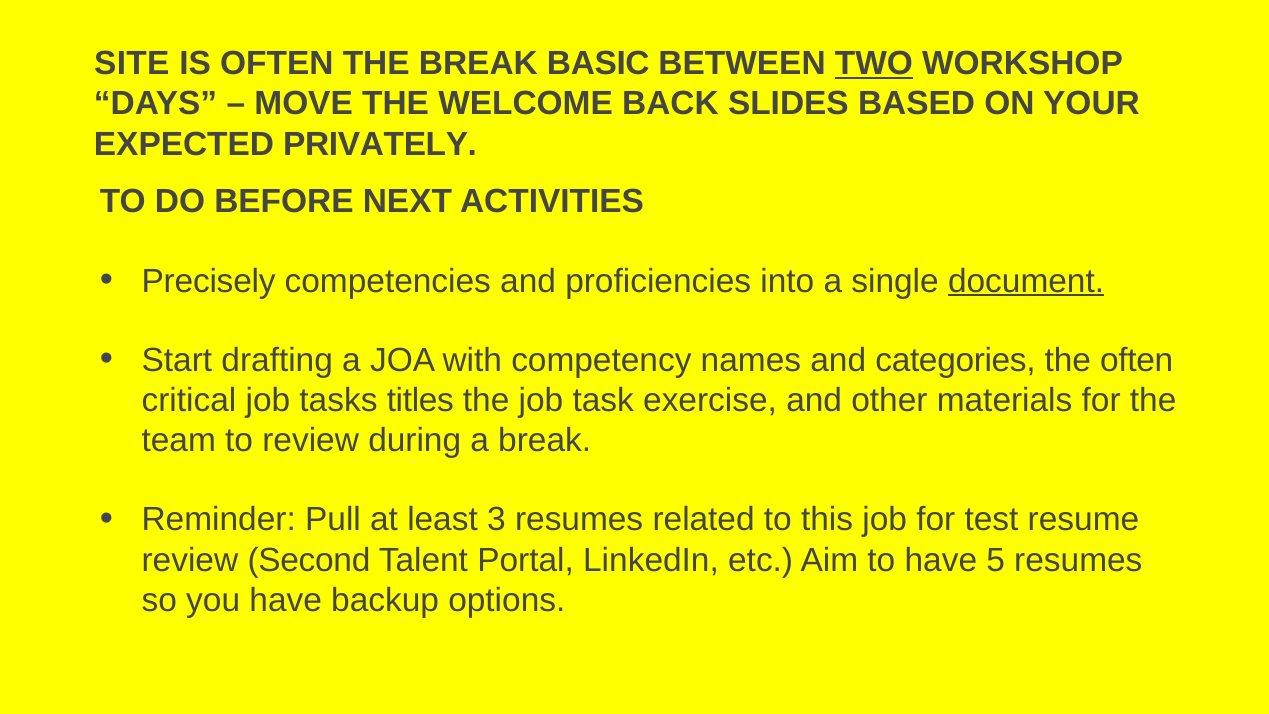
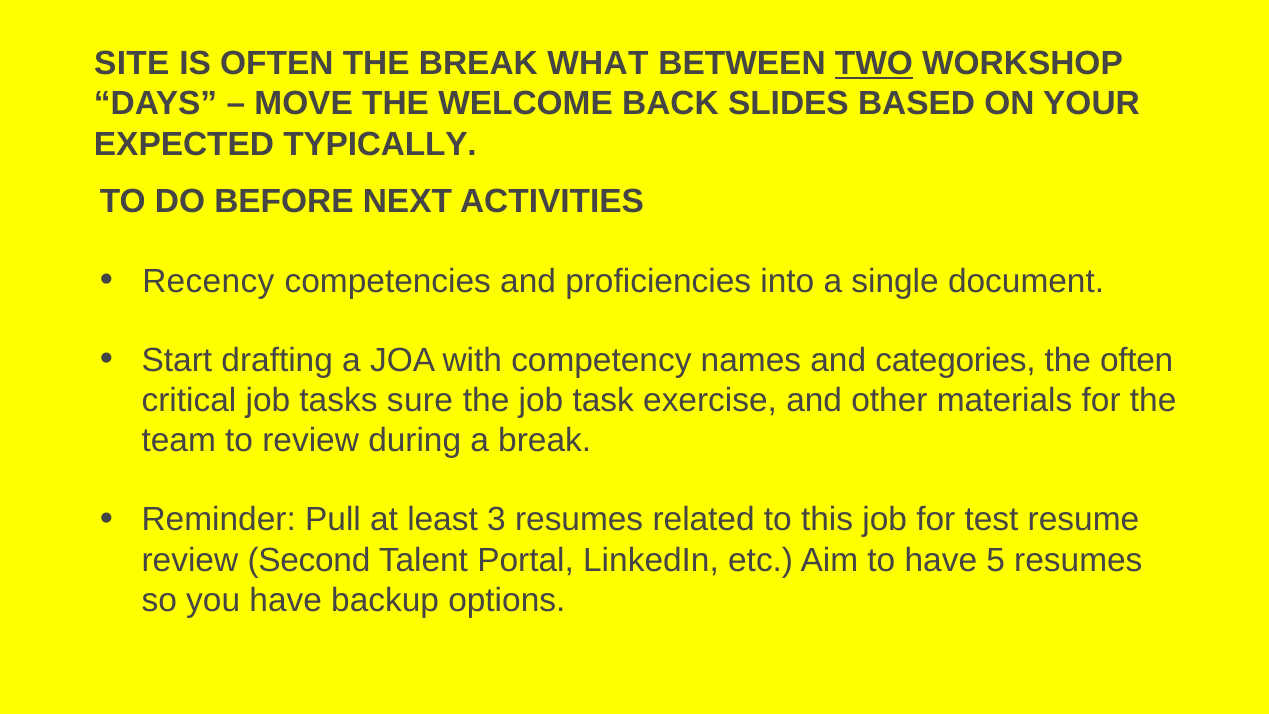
BASIC: BASIC -> WHAT
PRIVATELY: PRIVATELY -> TYPICALLY
Precisely: Precisely -> Recency
document underline: present -> none
titles: titles -> sure
